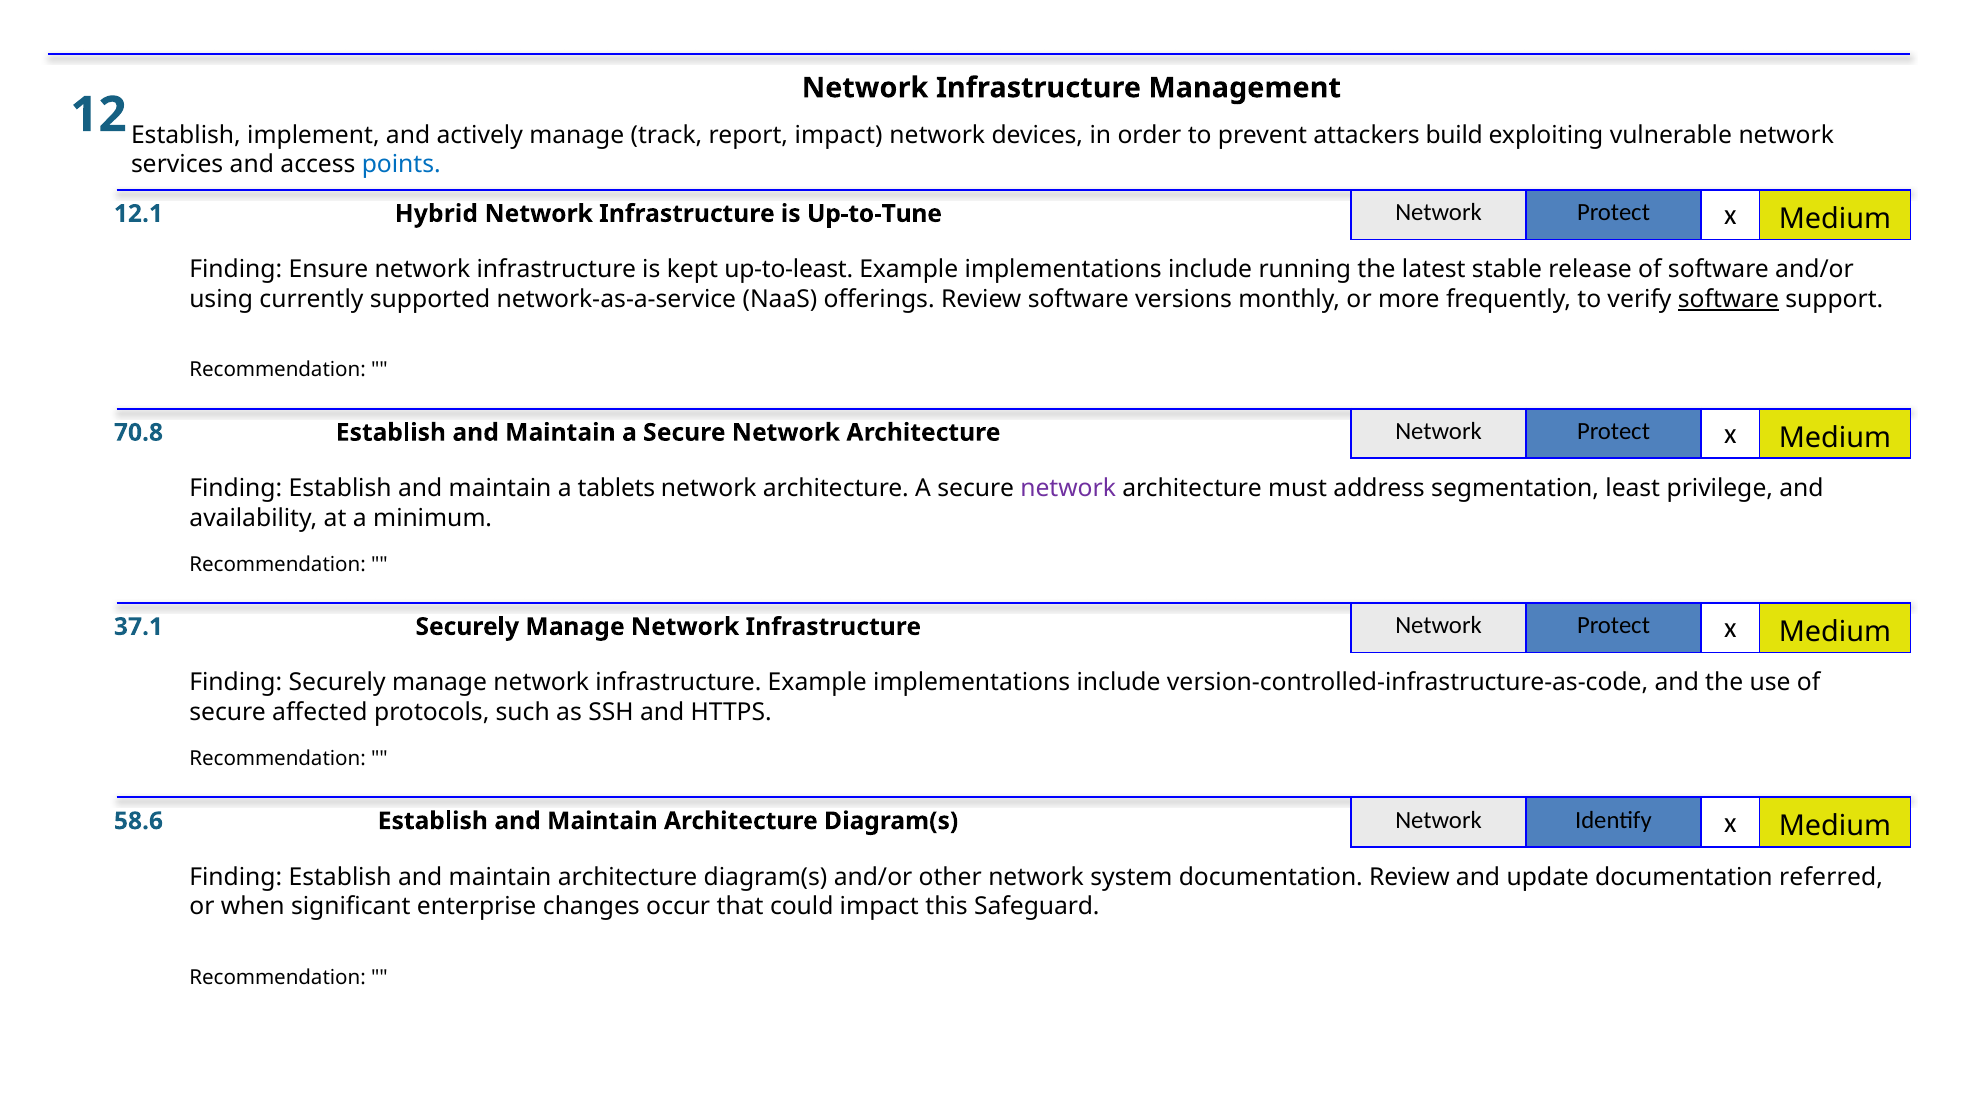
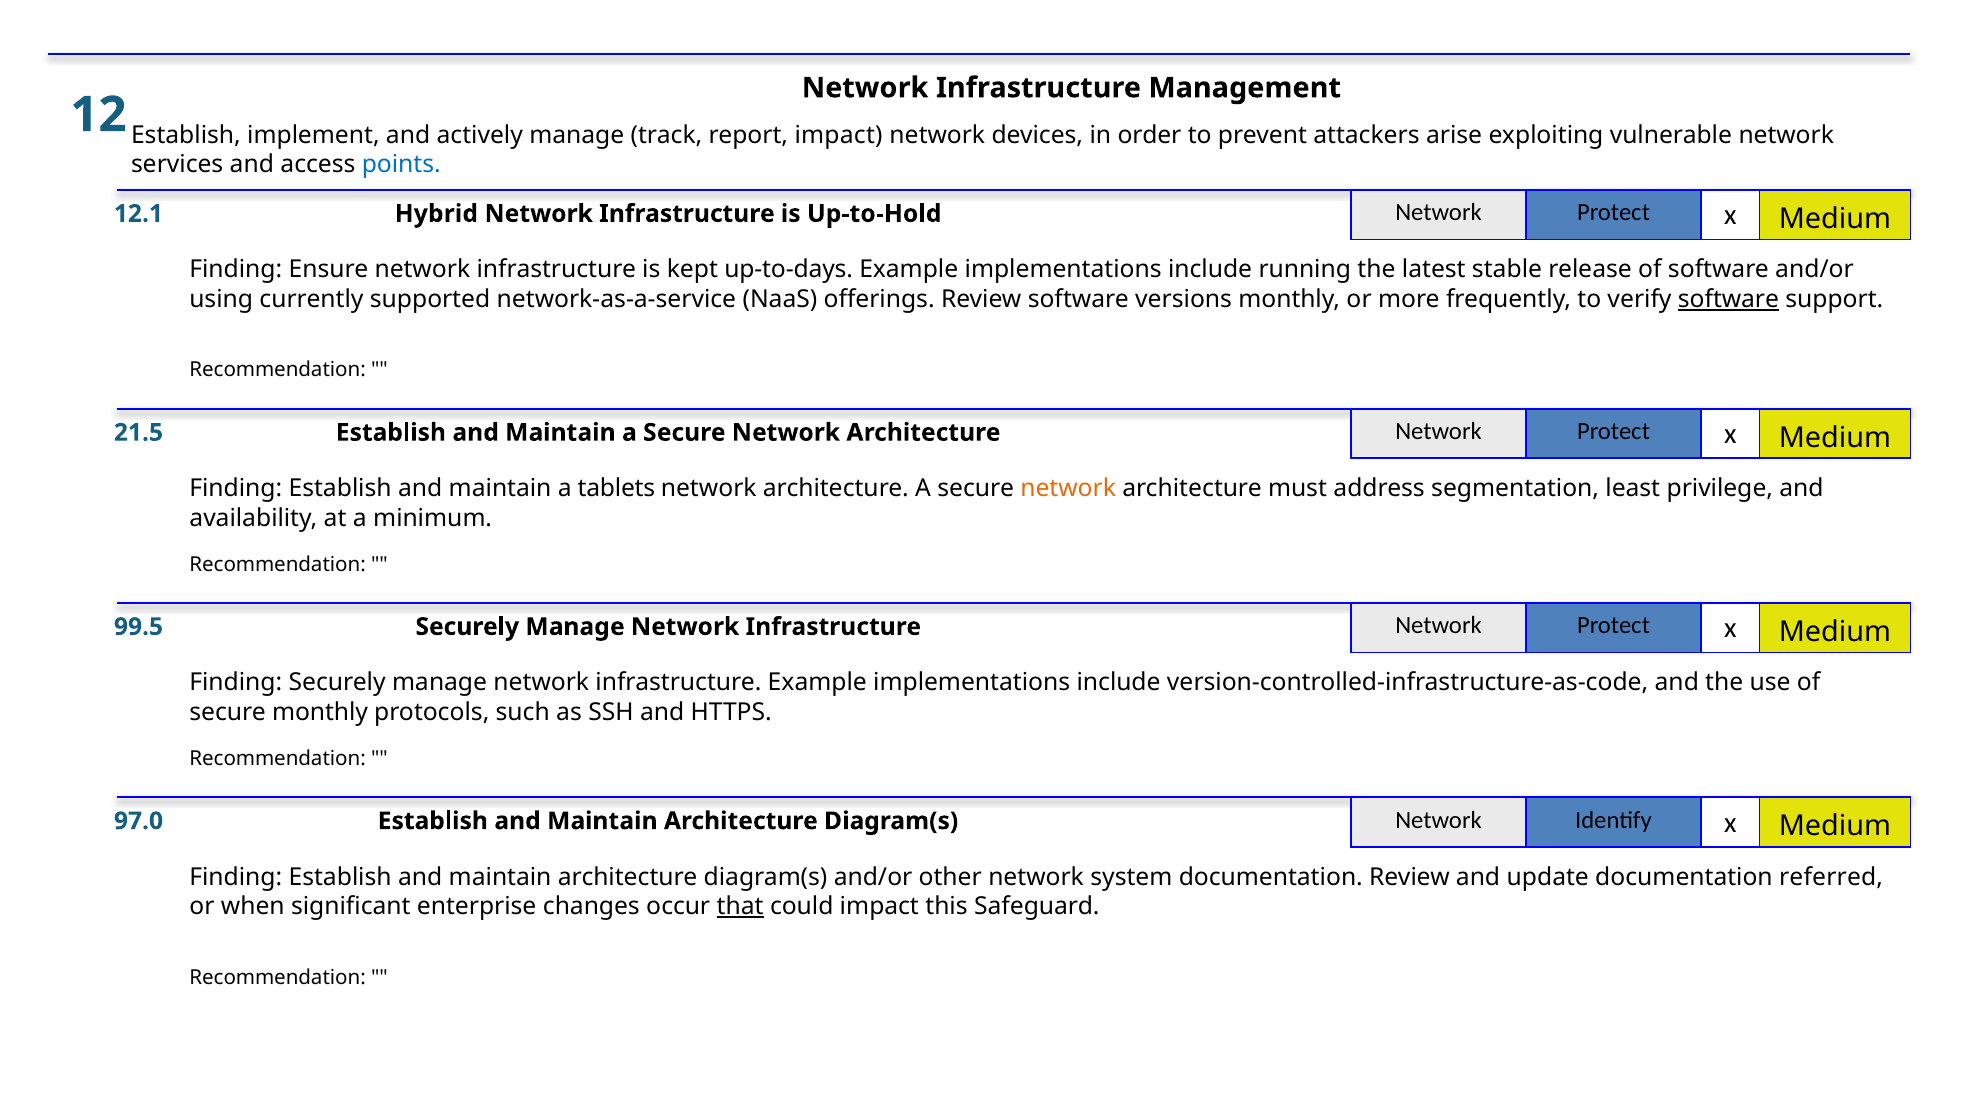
build: build -> arise
Up-to-Tune: Up-to-Tune -> Up-to-Hold
up-to-least: up-to-least -> up-to-days
70.8: 70.8 -> 21.5
network at (1068, 489) colour: purple -> orange
37.1: 37.1 -> 99.5
secure affected: affected -> monthly
58.6: 58.6 -> 97.0
that underline: none -> present
